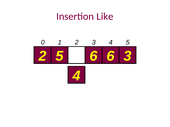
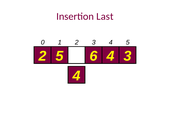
Like: Like -> Last
6 6: 6 -> 4
